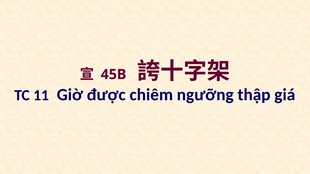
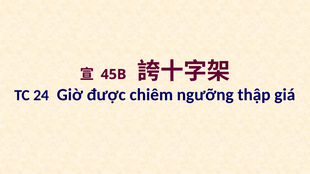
11: 11 -> 24
